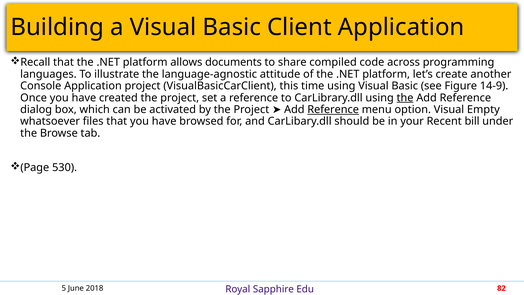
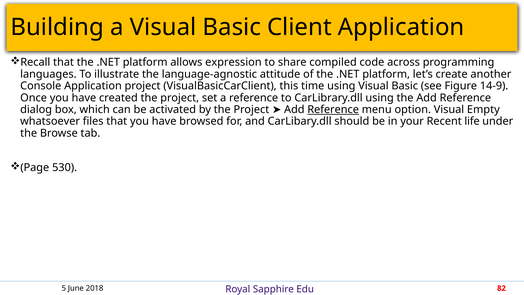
documents: documents -> expression
the at (405, 98) underline: present -> none
bill: bill -> life
